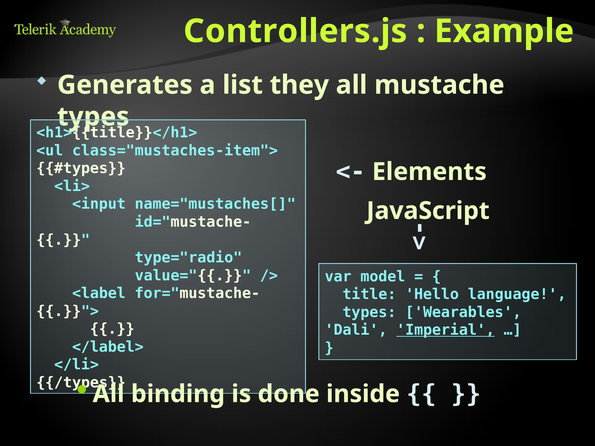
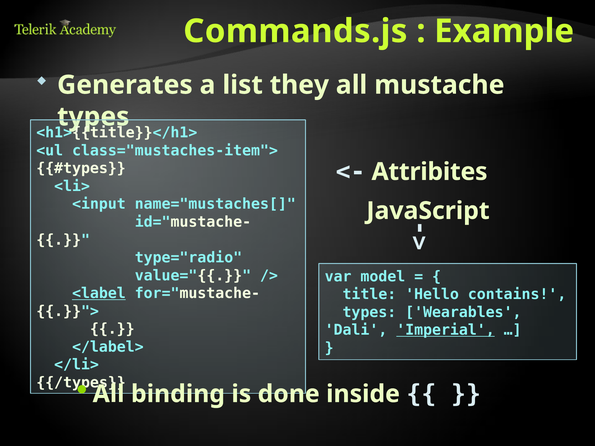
Controllers.js: Controllers.js -> Commands.js
Elements: Elements -> Attribites
<label underline: none -> present
language: language -> contains
